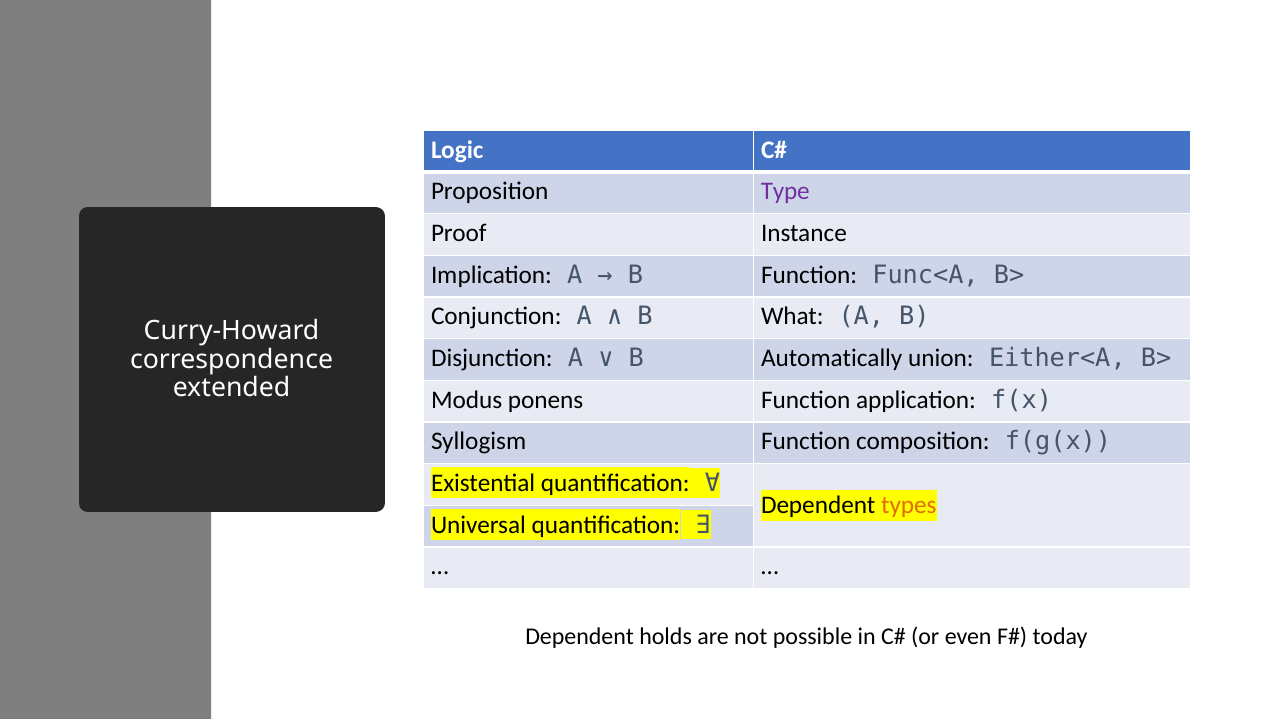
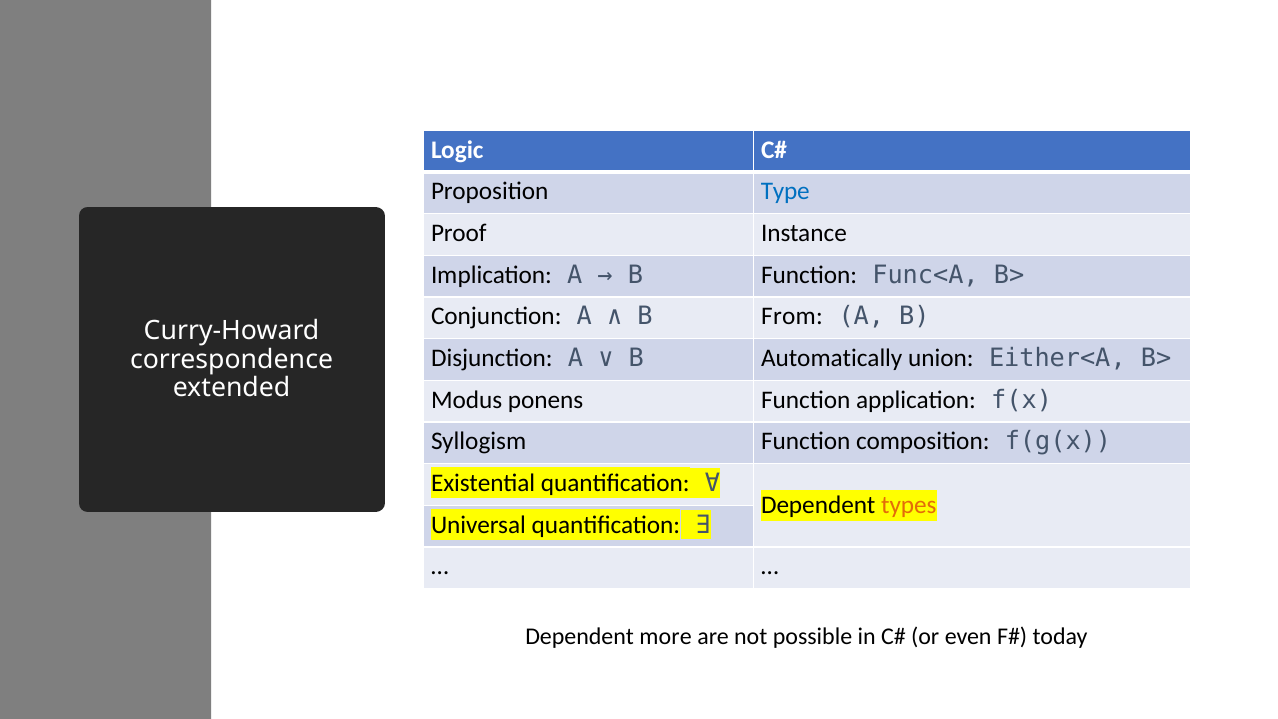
Type colour: purple -> blue
What: What -> From
holds: holds -> more
